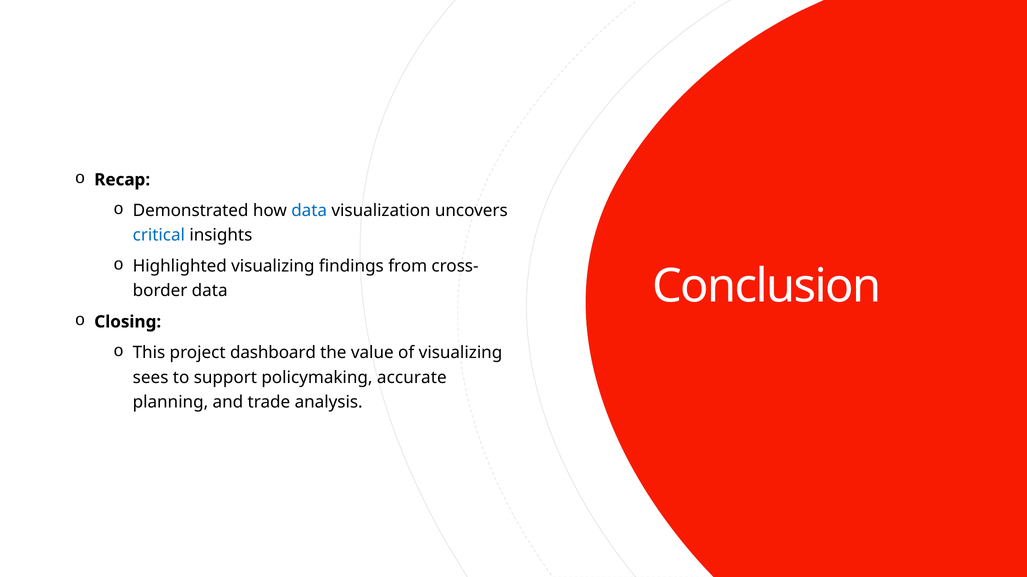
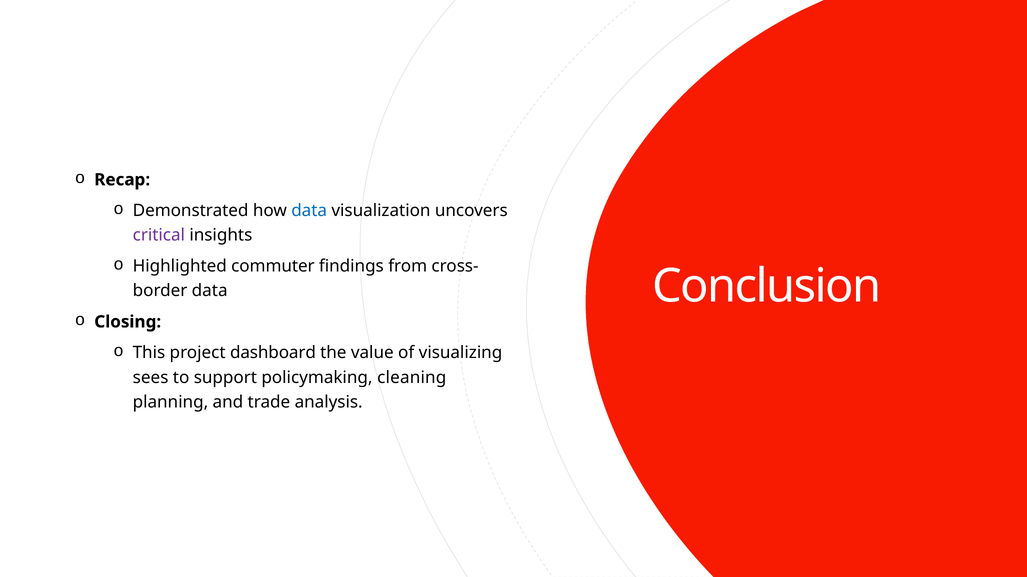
critical colour: blue -> purple
Highlighted visualizing: visualizing -> commuter
accurate: accurate -> cleaning
